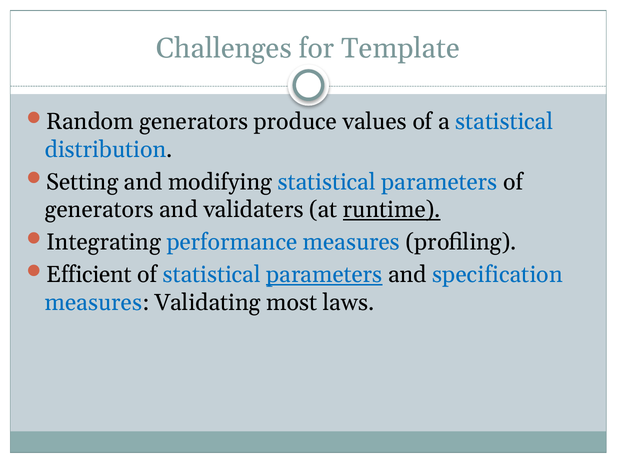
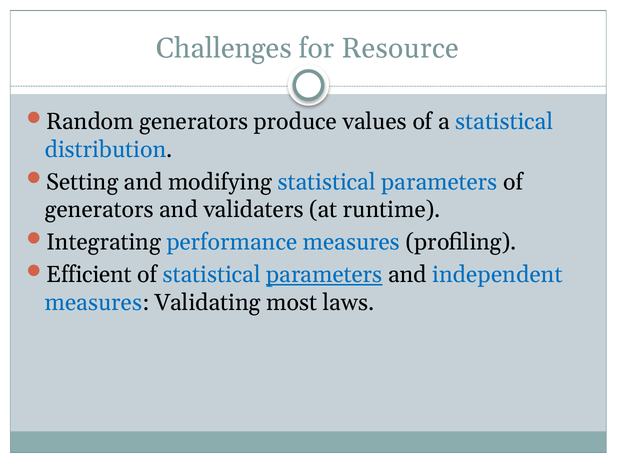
Template: Template -> Resource
runtime underline: present -> none
specification: specification -> independent
